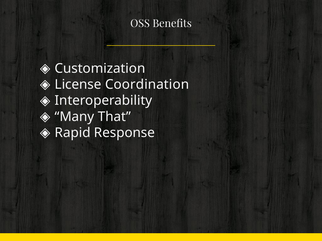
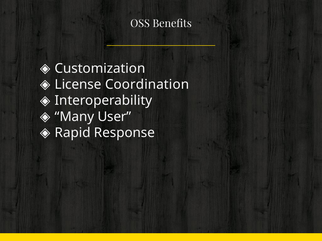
That: That -> User
